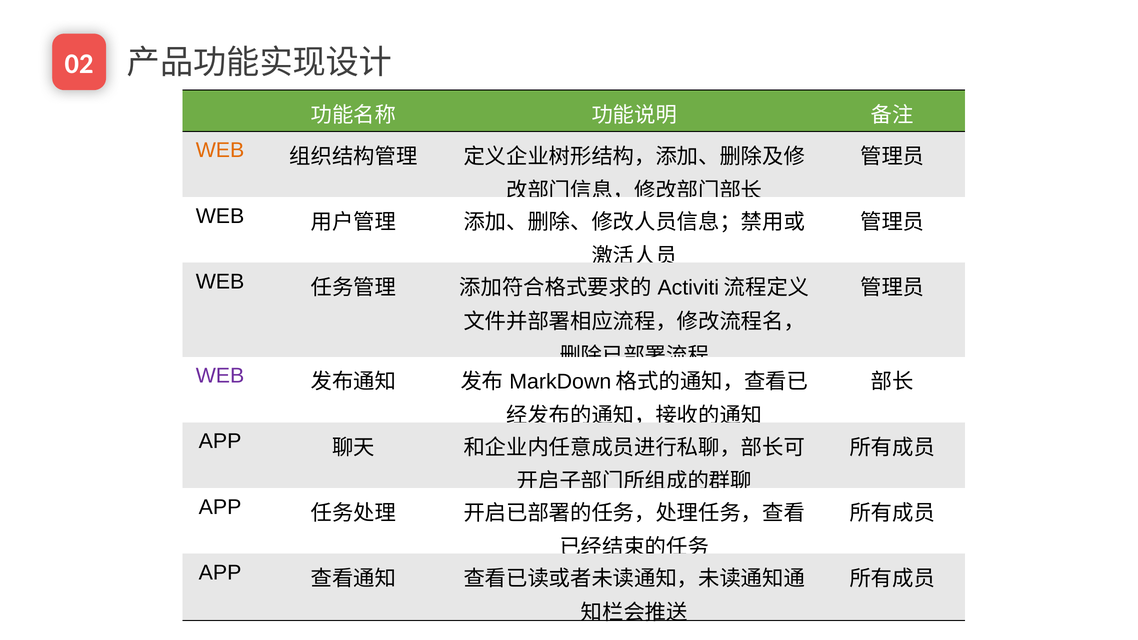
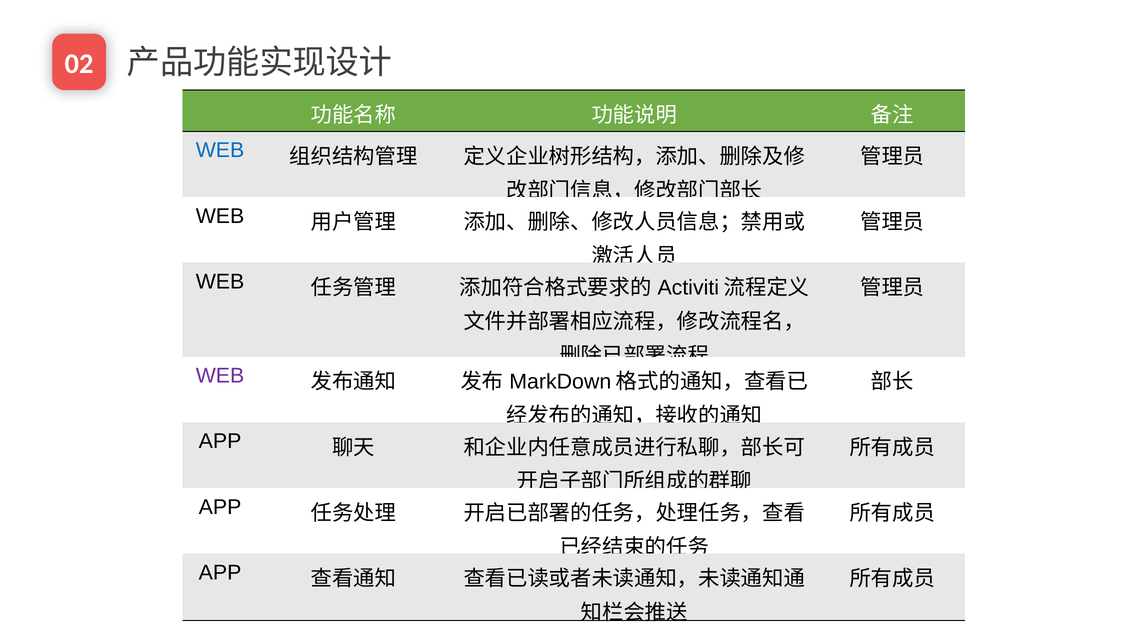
WEB at (220, 150) colour: orange -> blue
